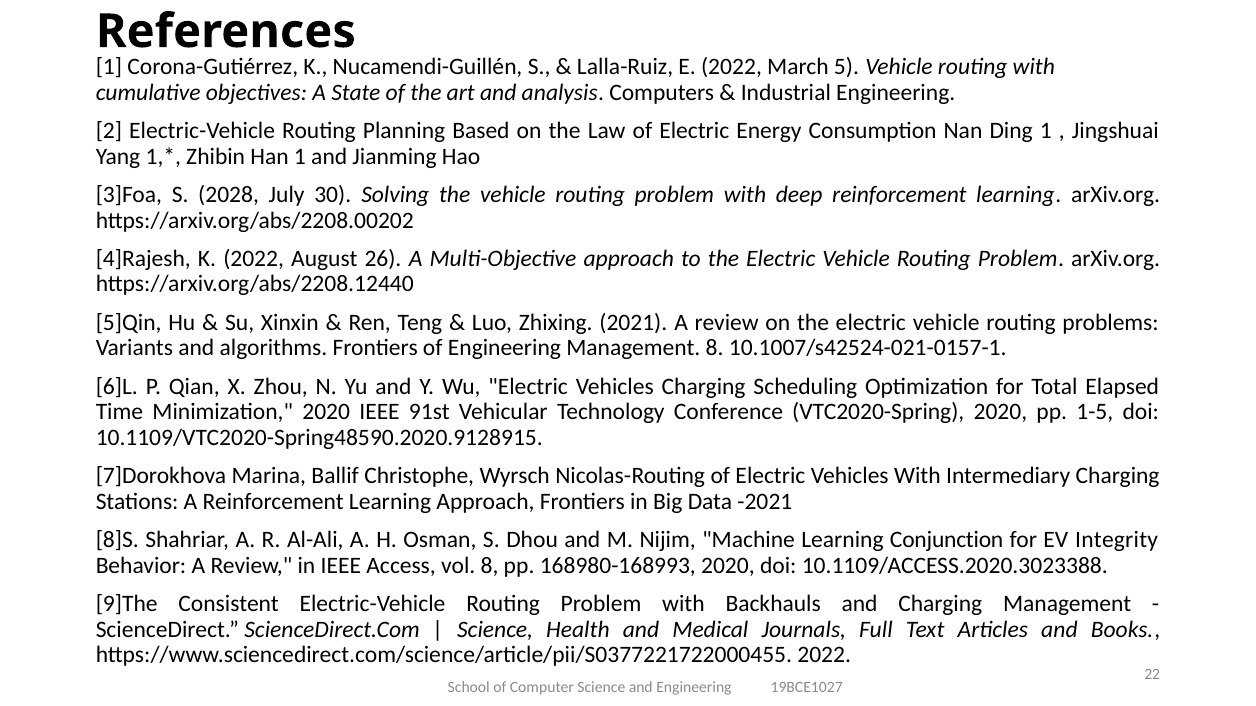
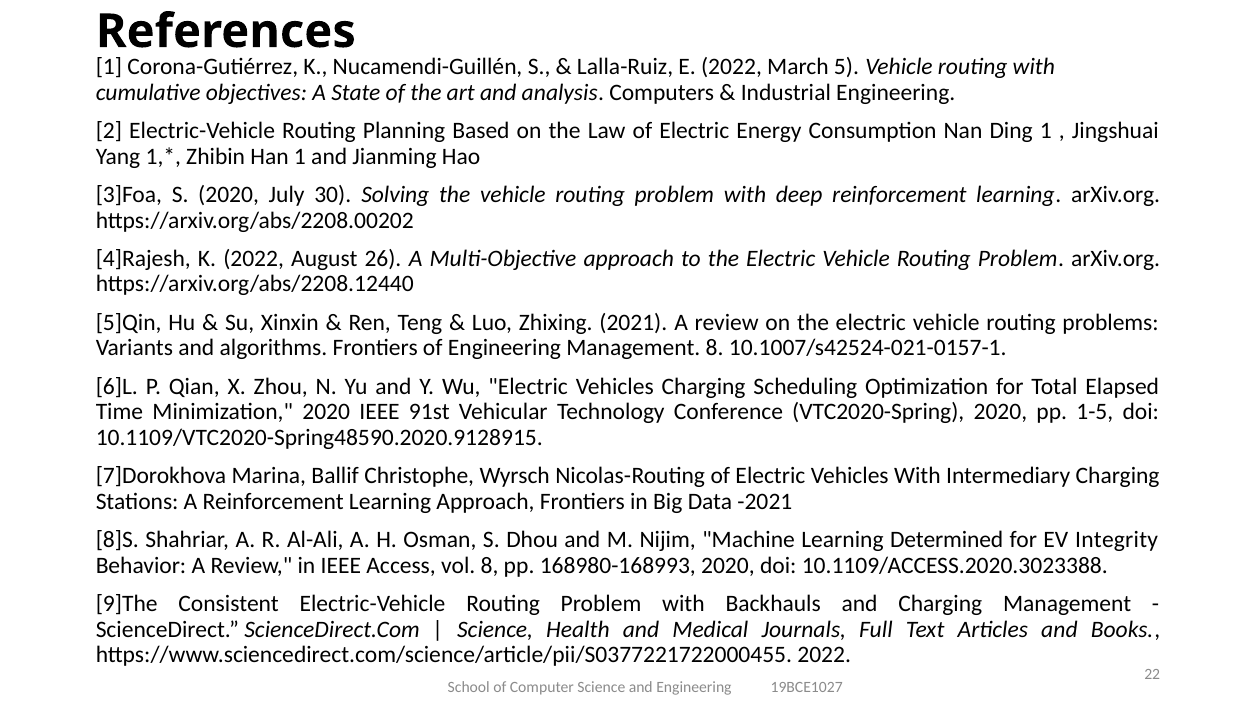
S 2028: 2028 -> 2020
Conjunction: Conjunction -> Determined
